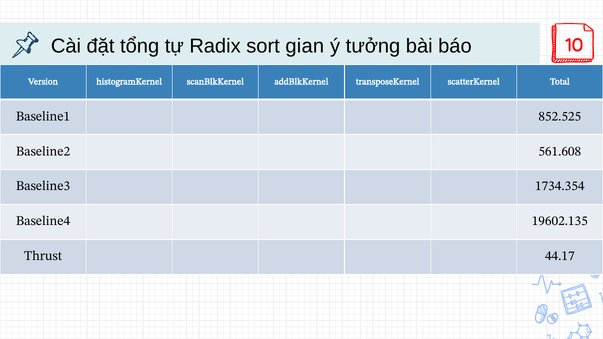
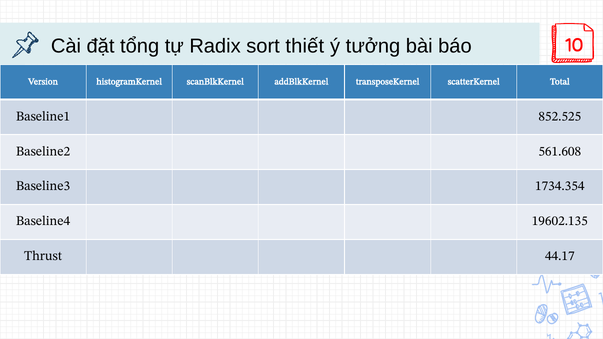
gian: gian -> thiết
